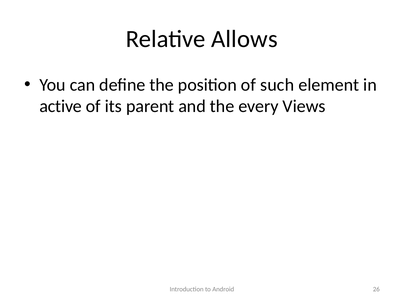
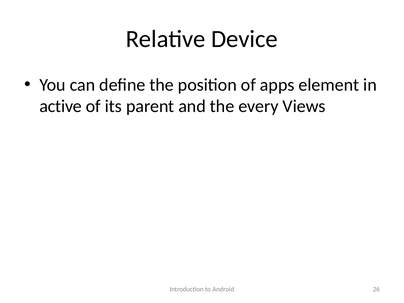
Allows: Allows -> Device
such: such -> apps
